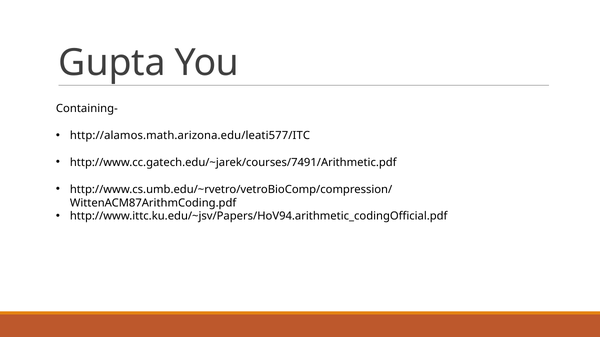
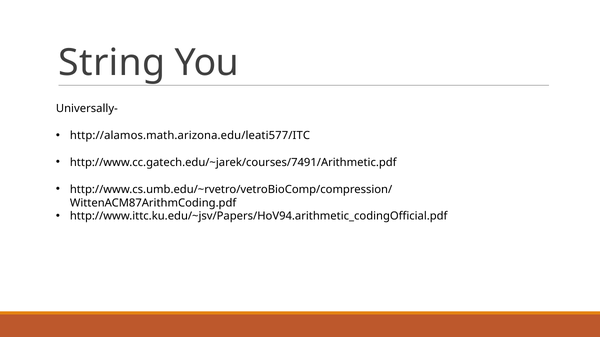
Gupta: Gupta -> String
Containing-: Containing- -> Universally-
